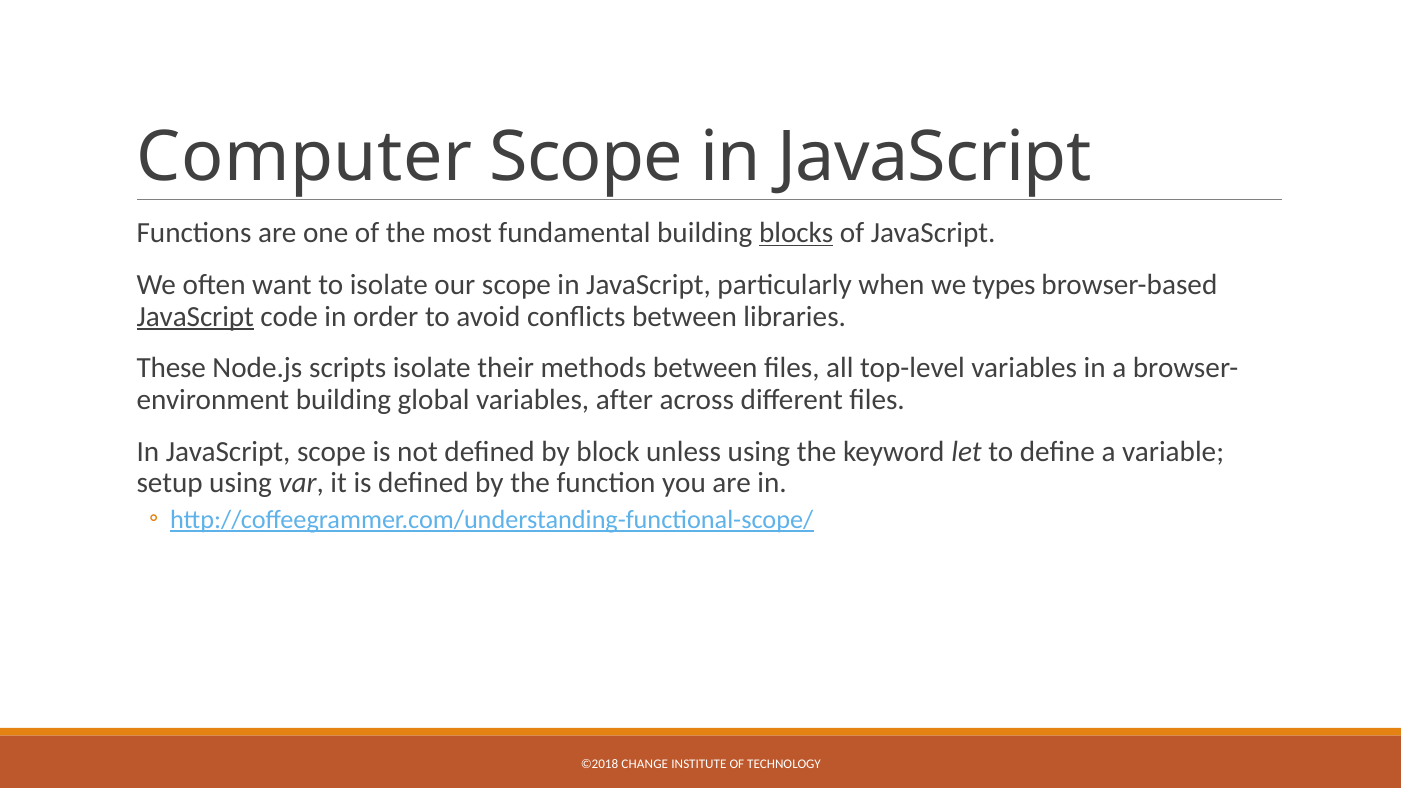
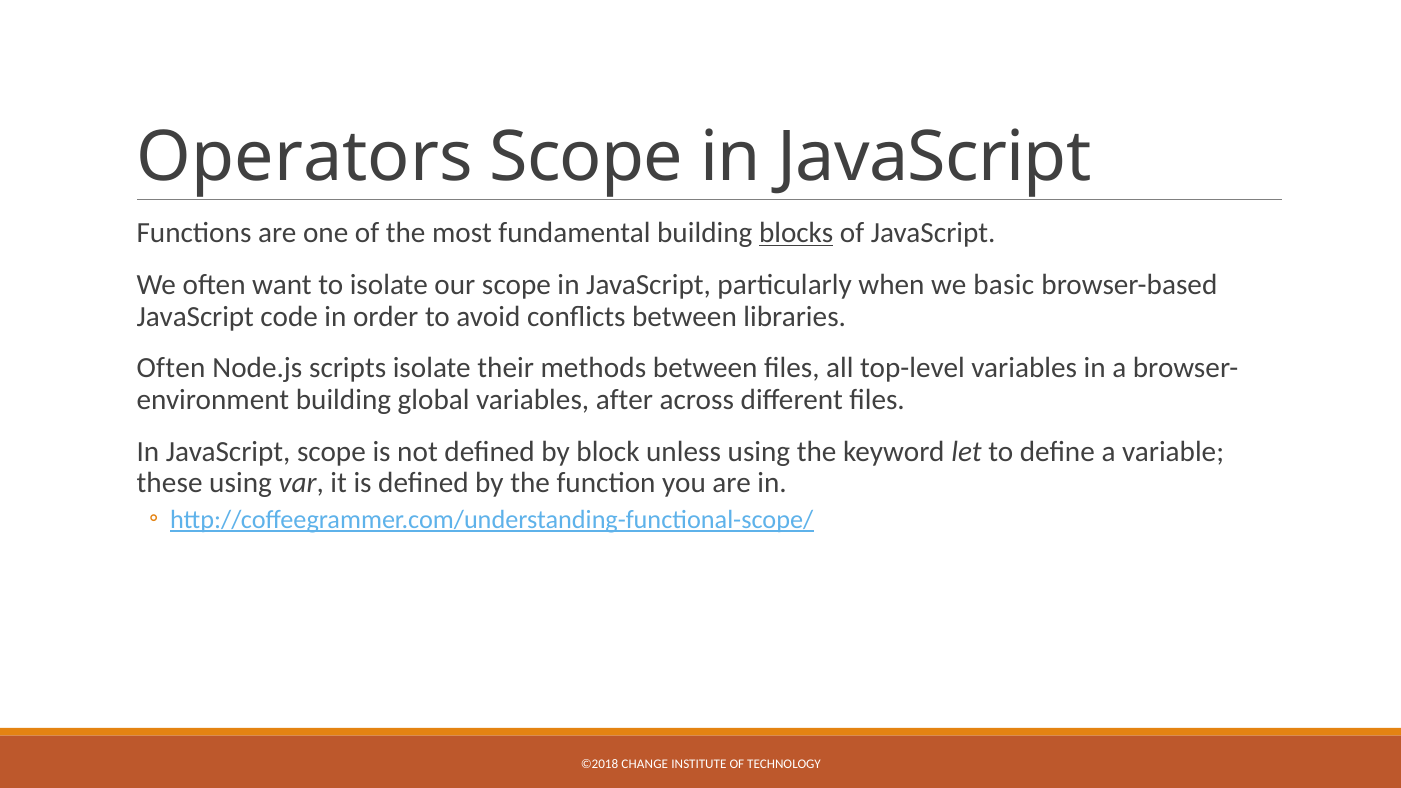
Computer: Computer -> Operators
types: types -> basic
JavaScript at (195, 316) underline: present -> none
These at (171, 368): These -> Often
setup: setup -> these
